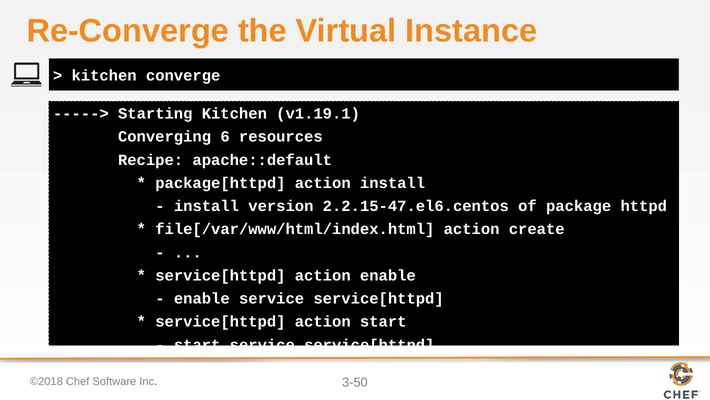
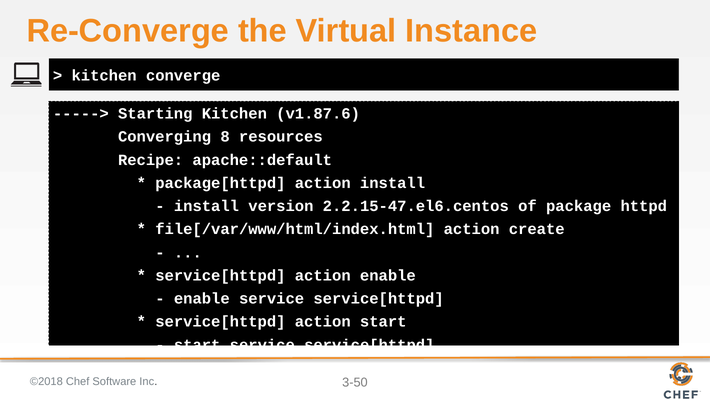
v1.19.1: v1.19.1 -> v1.87.6
6: 6 -> 8
